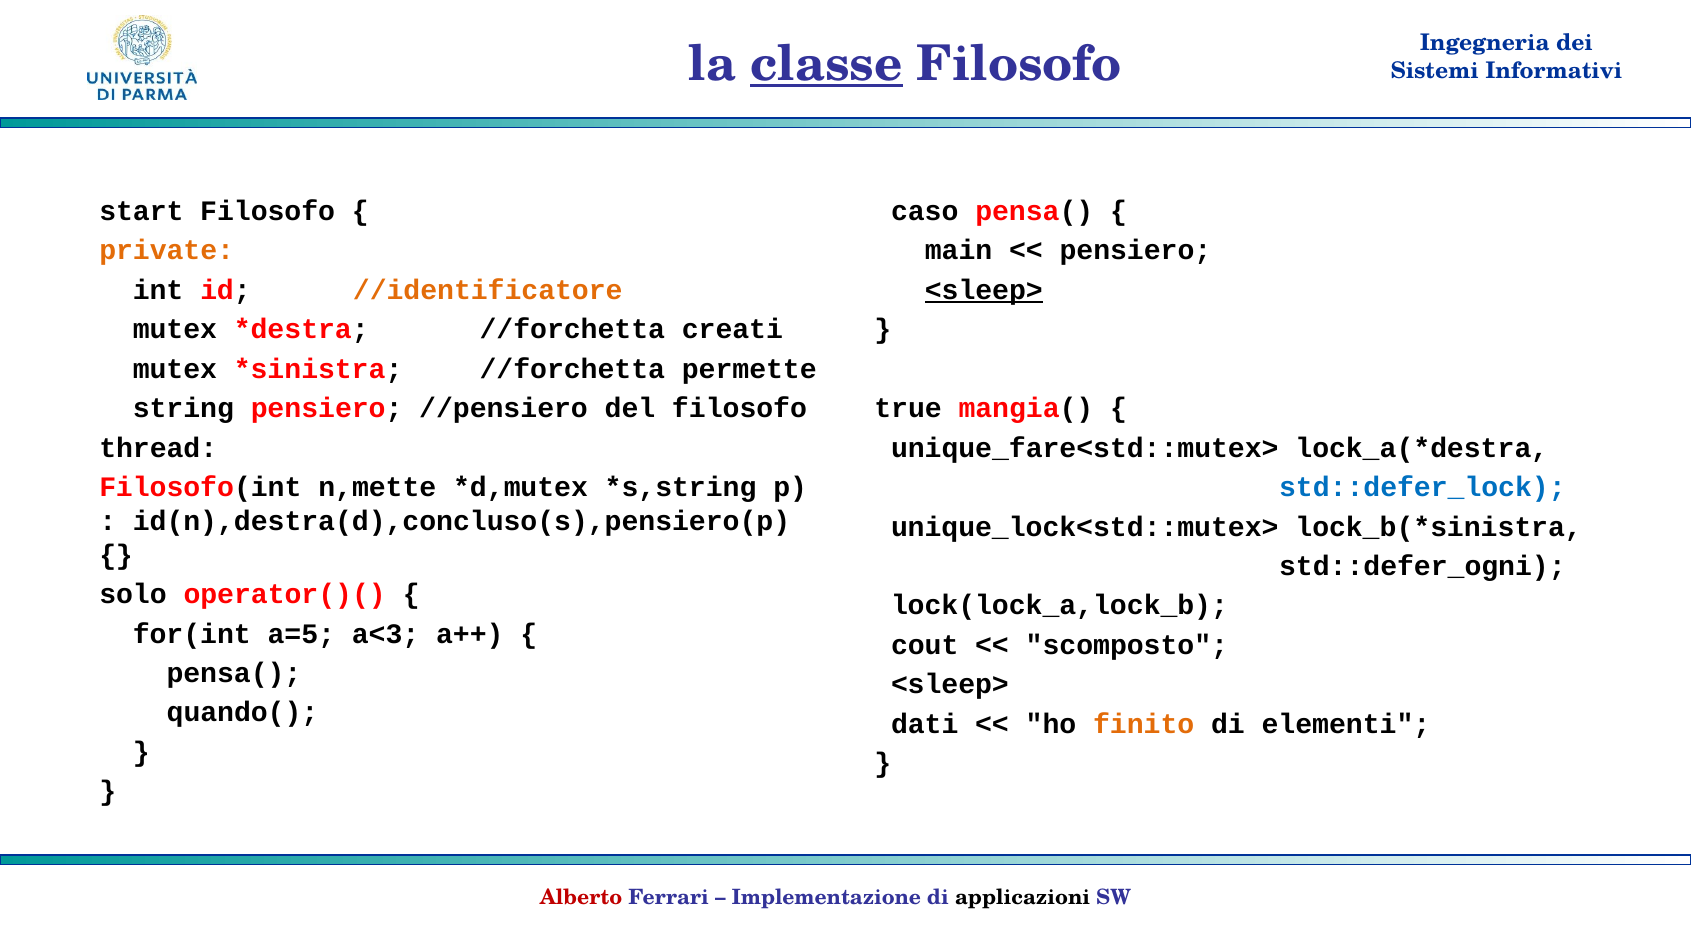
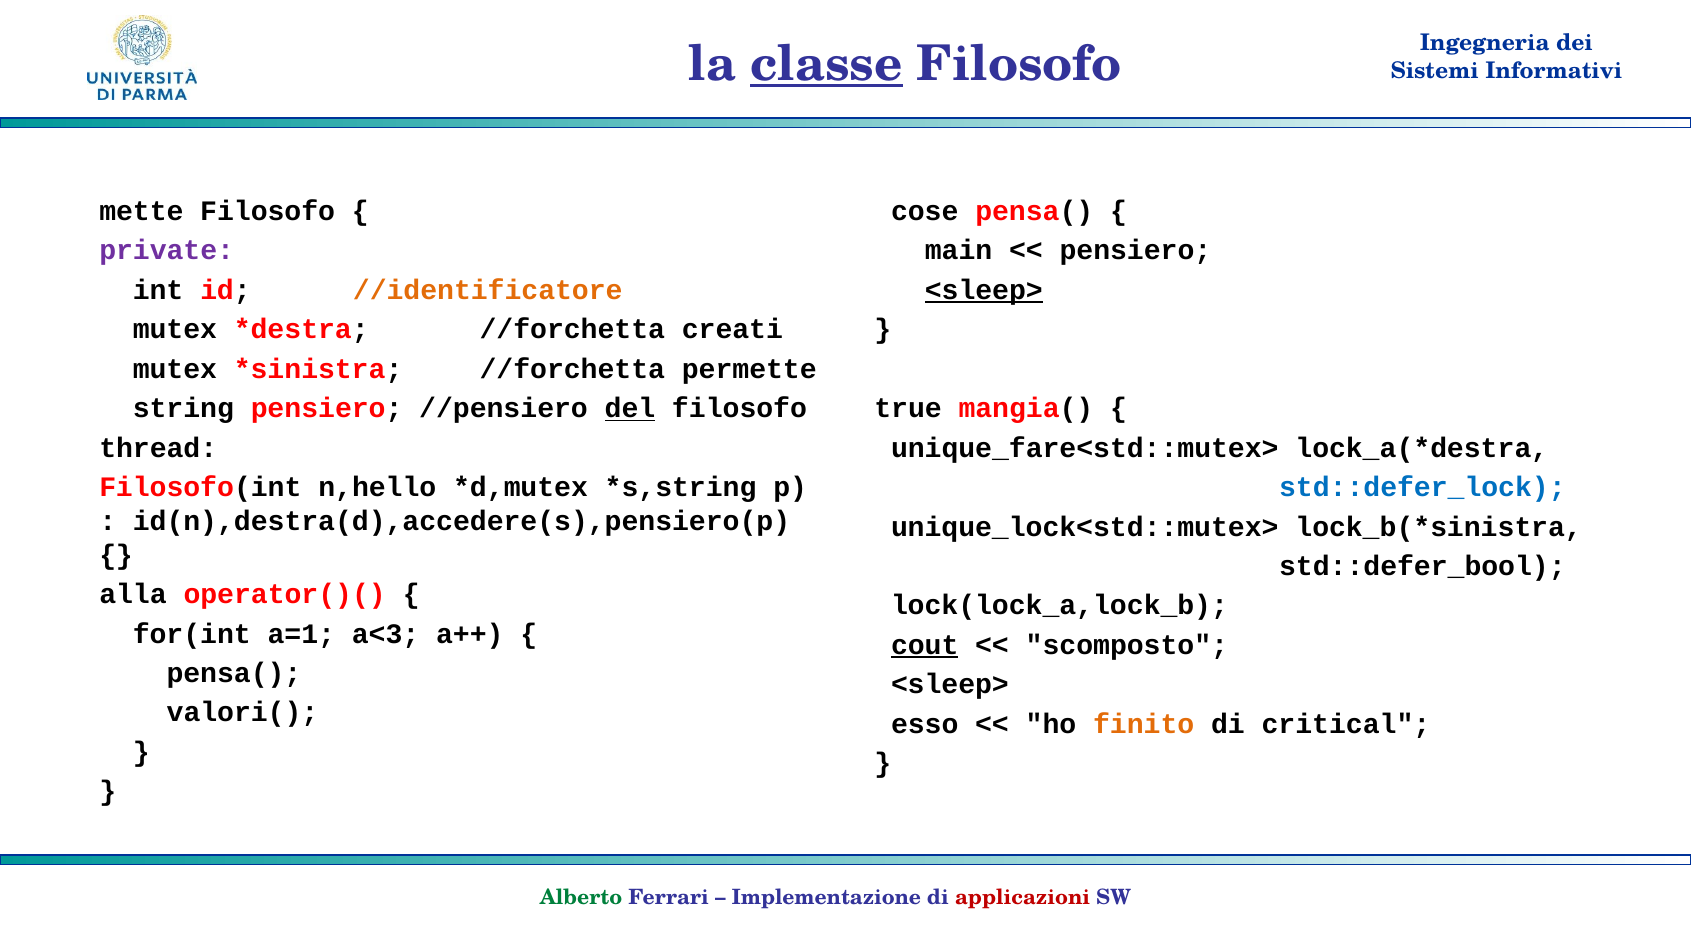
start: start -> mette
caso: caso -> cose
private colour: orange -> purple
del underline: none -> present
n,mette: n,mette -> n,hello
id(n),destra(d),concluso(s),pensiero(p: id(n),destra(d),concluso(s),pensiero(p -> id(n),destra(d),accedere(s),pensiero(p
std::defer_ogni: std::defer_ogni -> std::defer_bool
solo: solo -> alla
a=5: a=5 -> a=1
cout underline: none -> present
quando(: quando( -> valori(
dati: dati -> esso
elementi: elementi -> critical
Alberto colour: red -> green
applicazioni colour: black -> red
